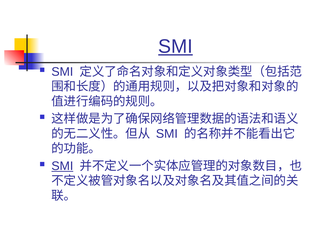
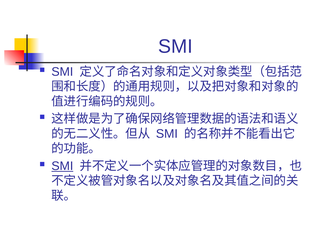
SMI at (175, 46) underline: present -> none
